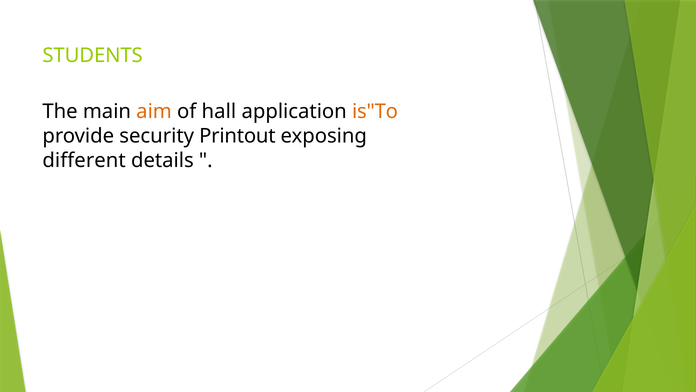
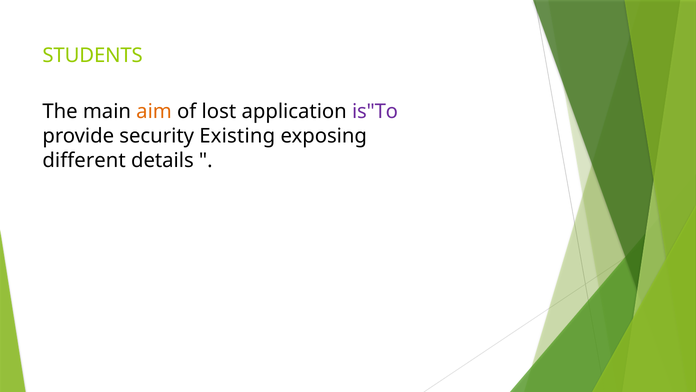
hall: hall -> lost
is"To colour: orange -> purple
Printout: Printout -> Existing
